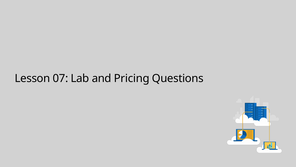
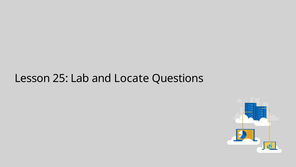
07: 07 -> 25
Pricing: Pricing -> Locate
